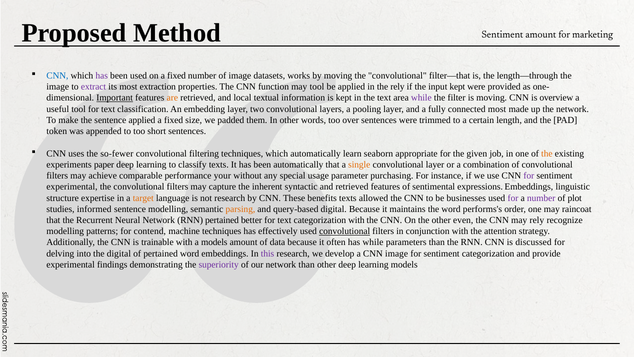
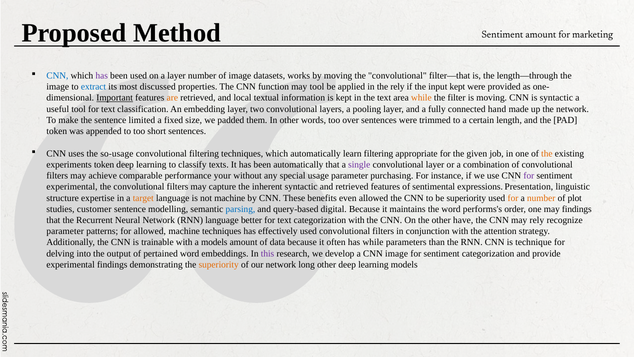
on a fixed: fixed -> layer
extract colour: purple -> blue
extraction: extraction -> discussed
while at (421, 98) colour: purple -> orange
is overview: overview -> syntactic
connected most: most -> hand
sentence applied: applied -> limited
so-fewer: so-fewer -> so-usage
learn seaborn: seaborn -> filtering
experiments paper: paper -> token
single colour: orange -> purple
expressions Embeddings: Embeddings -> Presentation
not research: research -> machine
benefits texts: texts -> even
be businesses: businesses -> superiority
for at (513, 198) colour: purple -> orange
number at (541, 198) colour: purple -> orange
informed: informed -> customer
parsing colour: orange -> blue
may raincoat: raincoat -> findings
RNN pertained: pertained -> language
even: even -> have
modelling at (65, 231): modelling -> parameter
for contend: contend -> allowed
convolutional at (345, 231) underline: present -> none
discussed: discussed -> technique
the digital: digital -> output
superiority at (219, 264) colour: purple -> orange
network than: than -> long
